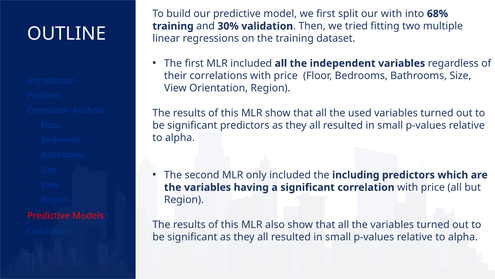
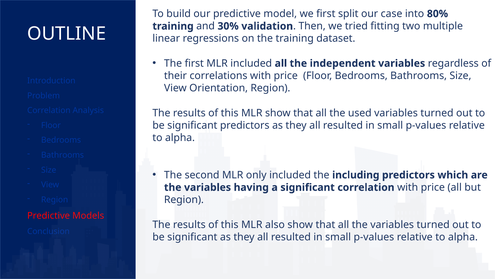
our with: with -> case
68%: 68% -> 80%
